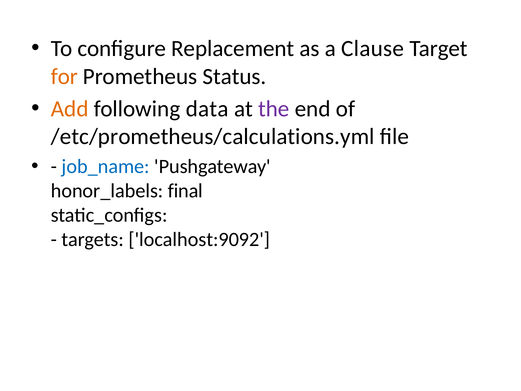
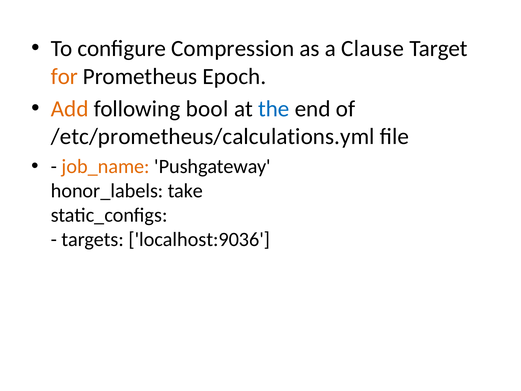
Replacement: Replacement -> Compression
Status: Status -> Epoch
data: data -> bool
the colour: purple -> blue
job_name colour: blue -> orange
final: final -> take
localhost:9092: localhost:9092 -> localhost:9036
